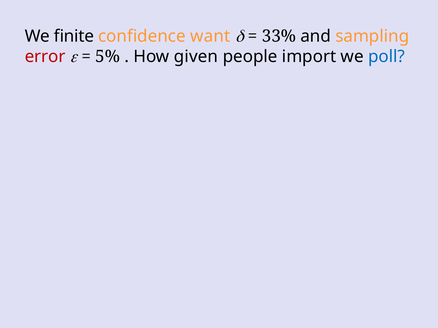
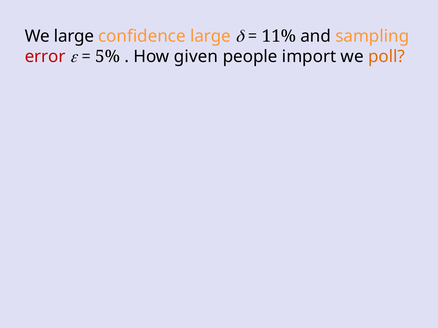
We finite: finite -> large
confidence want: want -> large
33%: 33% -> 11%
poll colour: blue -> orange
